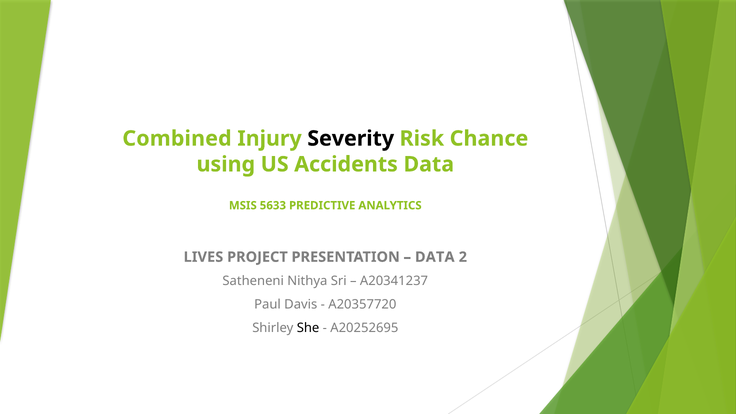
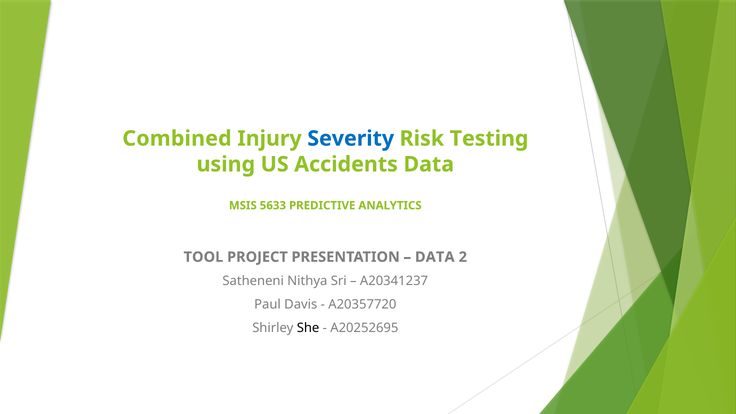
Severity colour: black -> blue
Chance: Chance -> Testing
LIVES: LIVES -> TOOL
